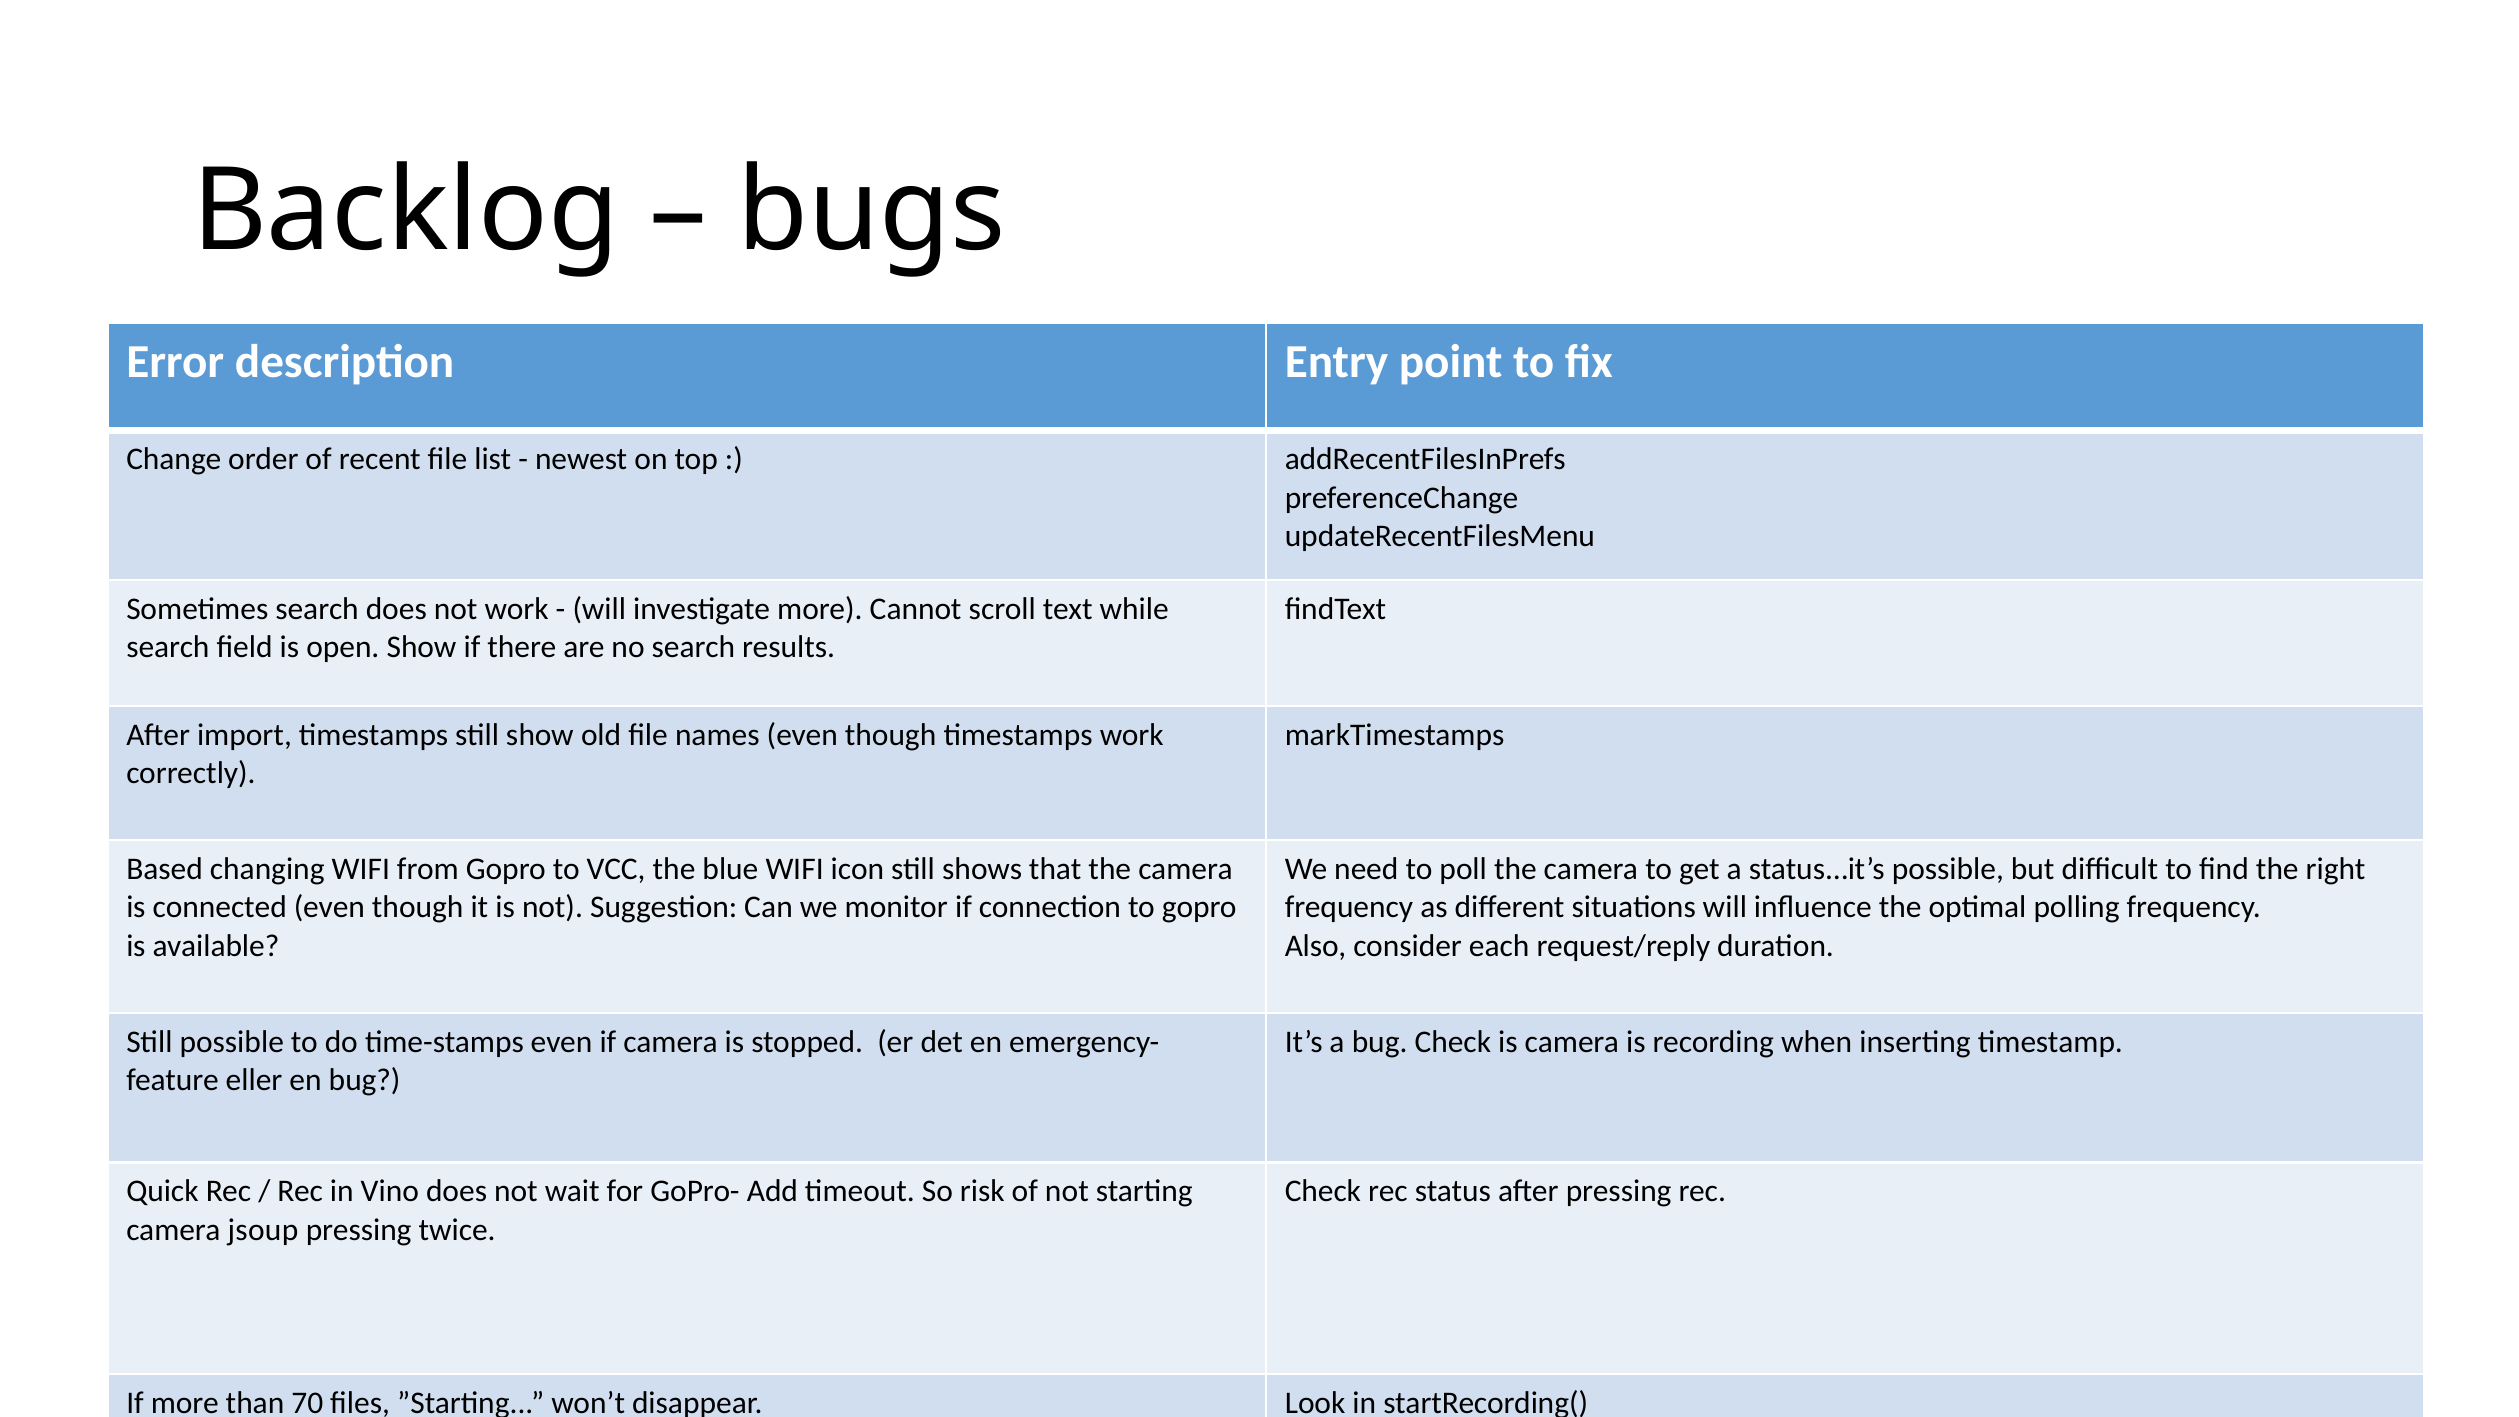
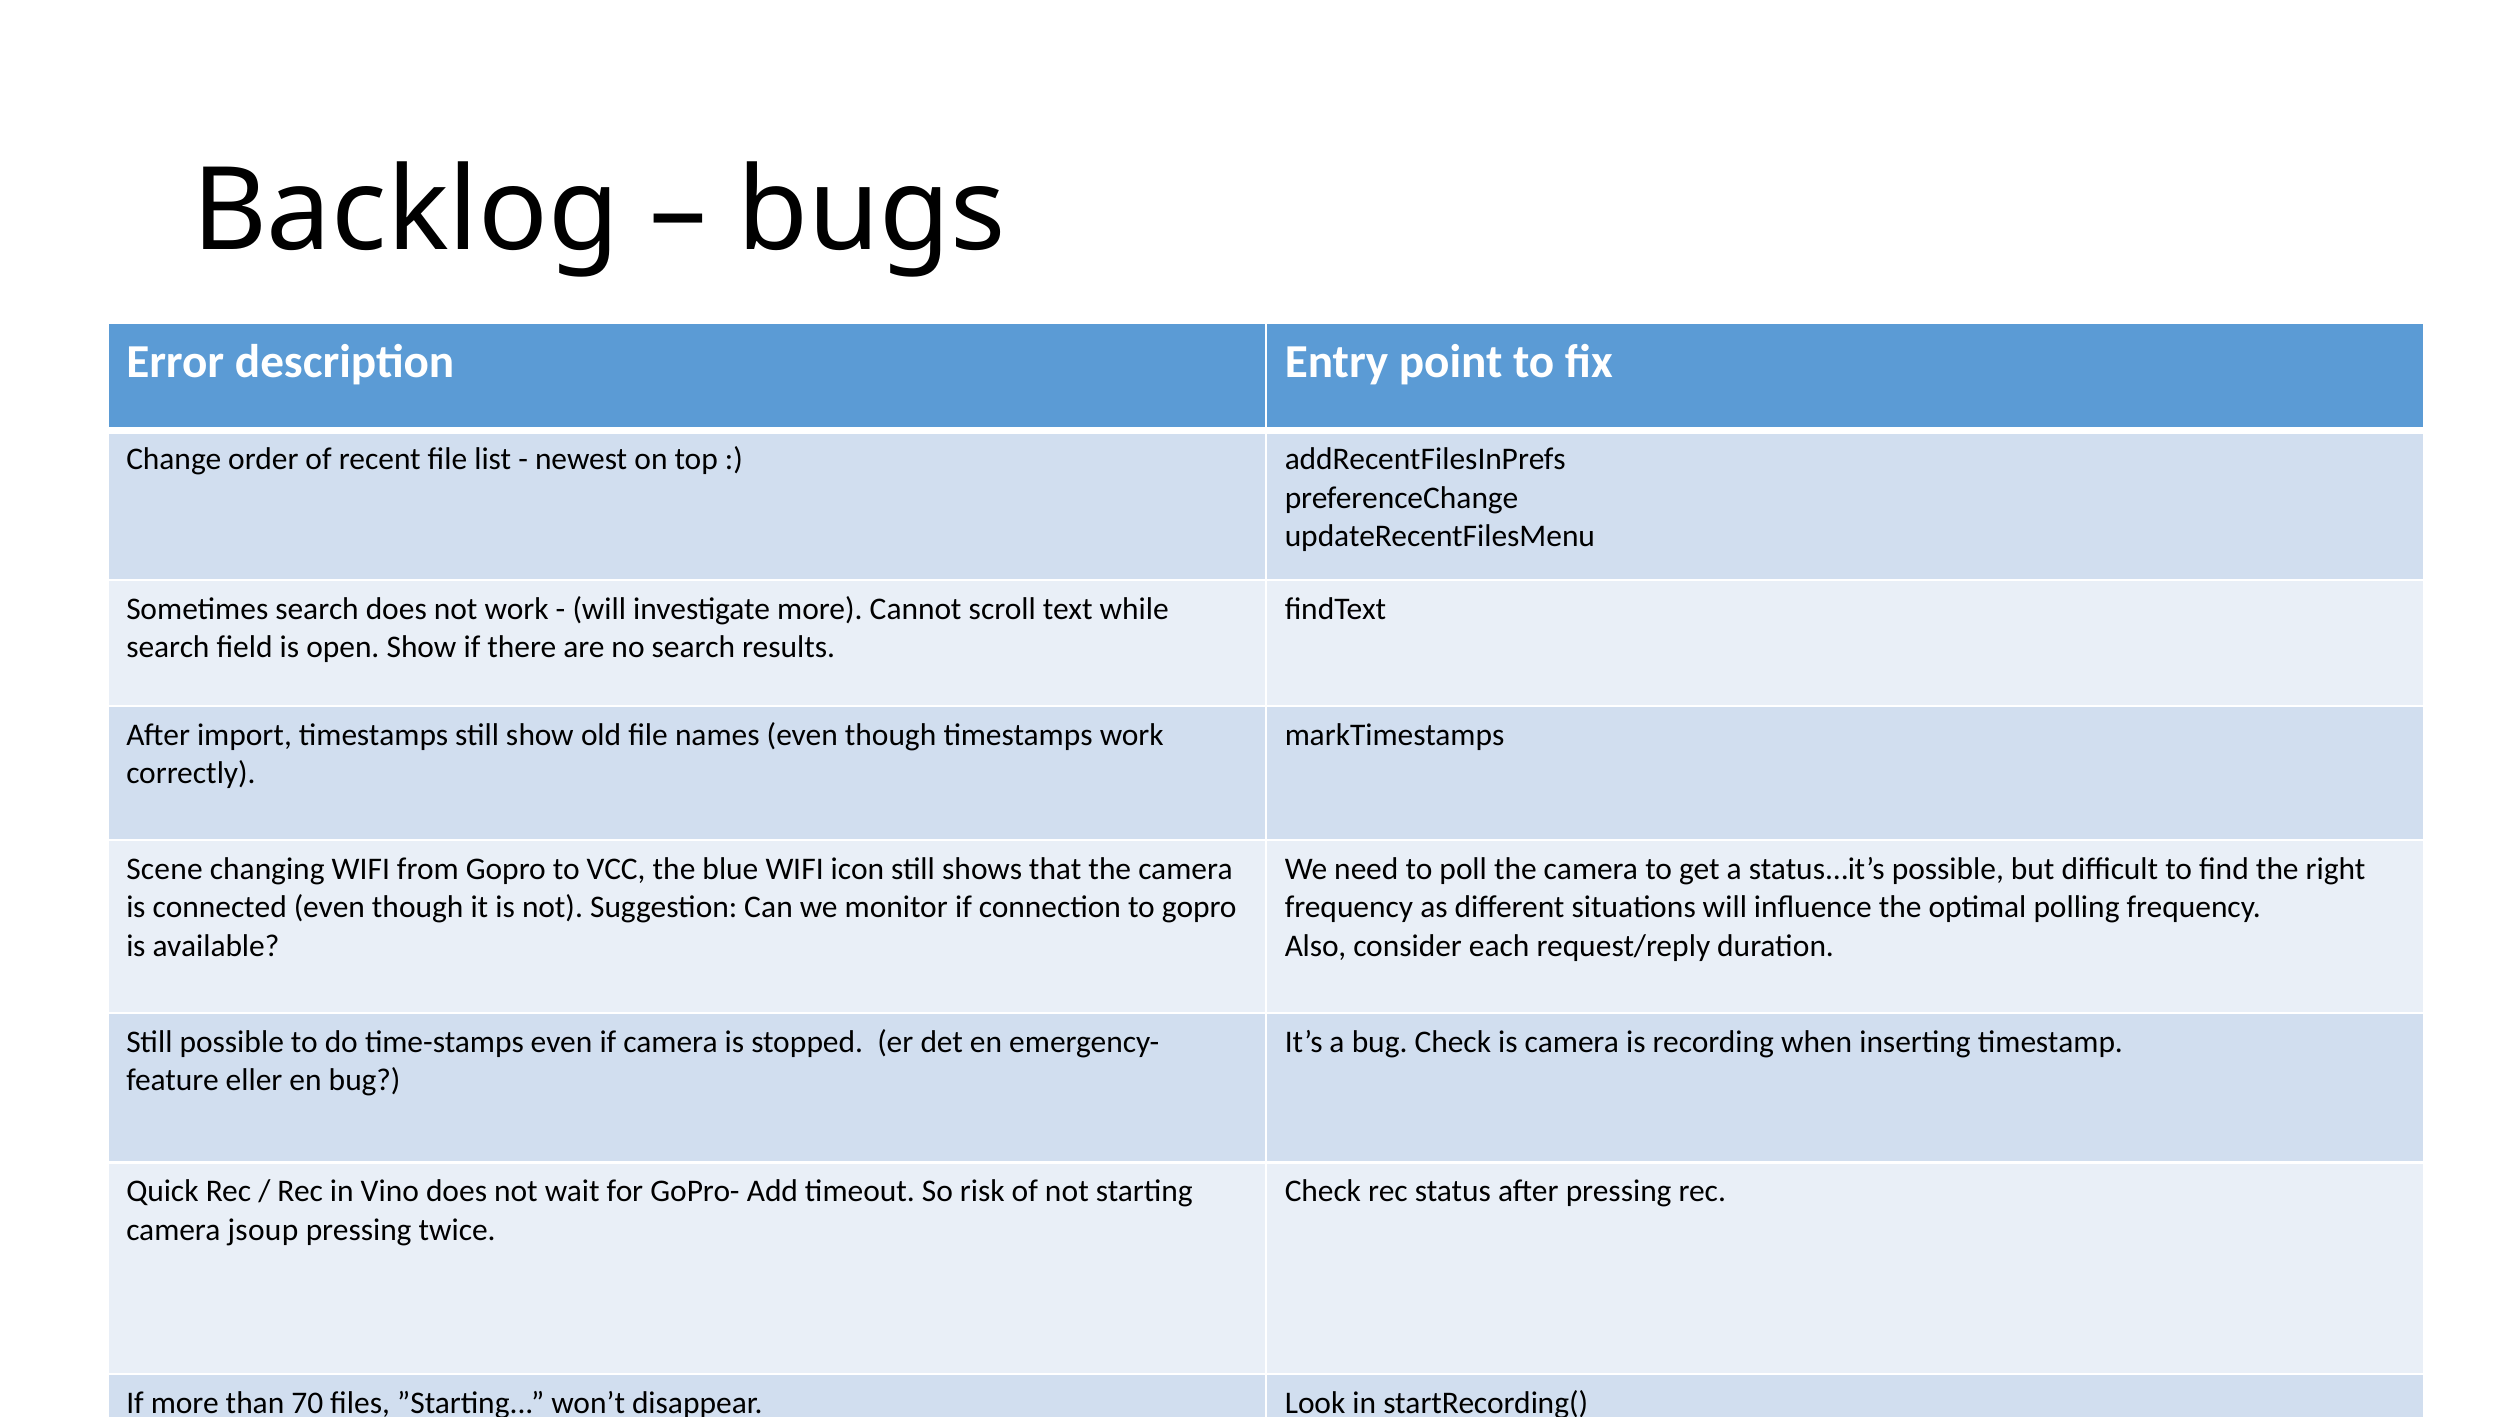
Based: Based -> Scene
